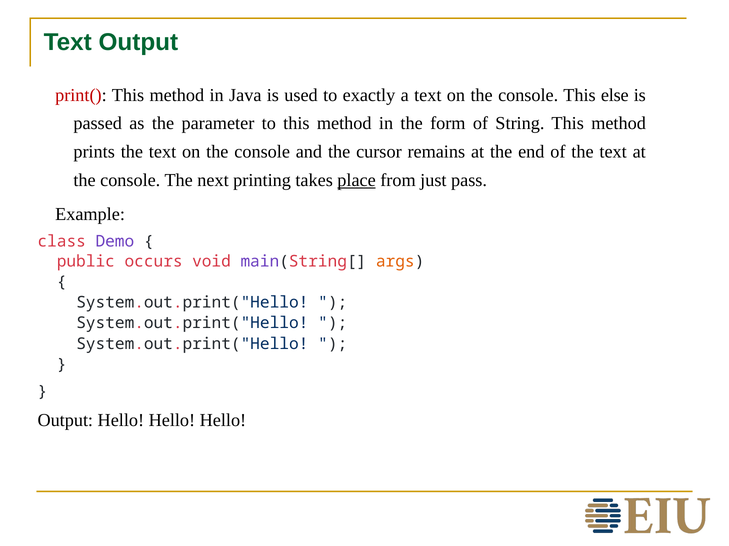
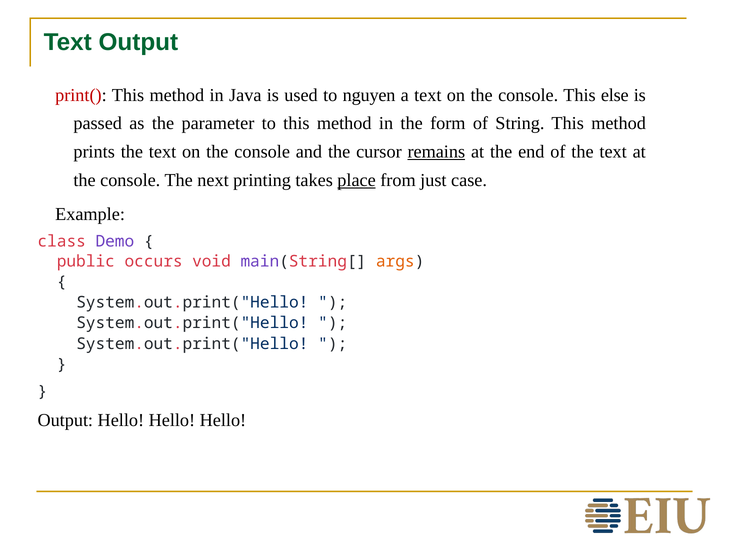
exactly: exactly -> nguyen
remains underline: none -> present
pass: pass -> case
